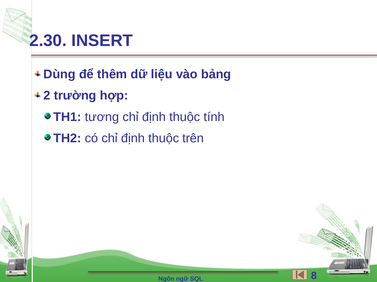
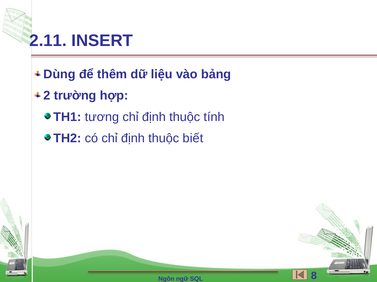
2.30: 2.30 -> 2.11
trên: trên -> biết
